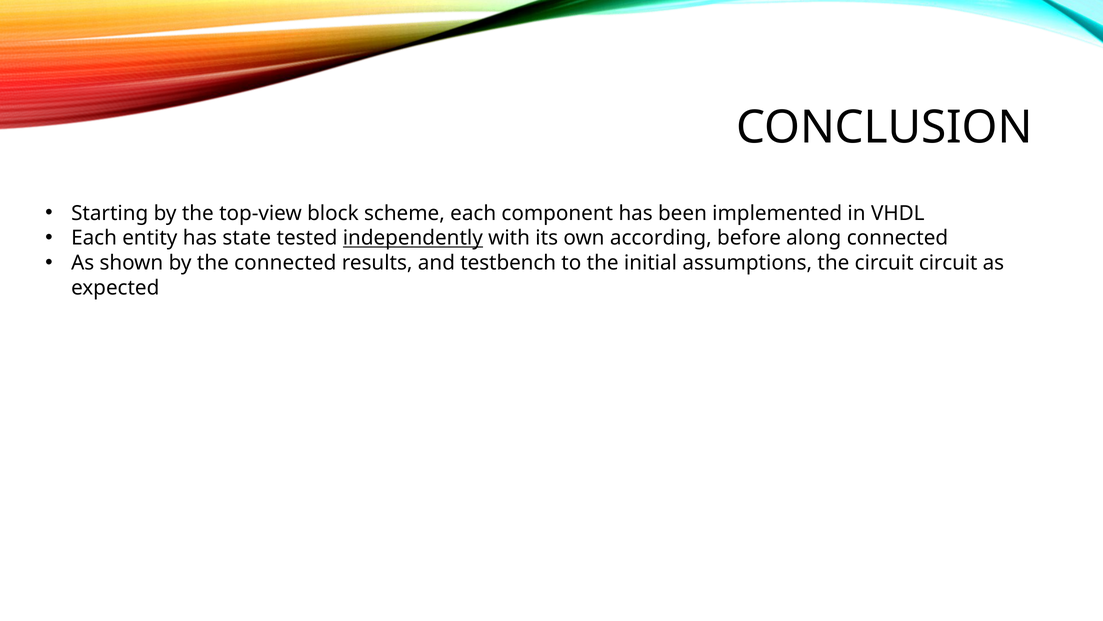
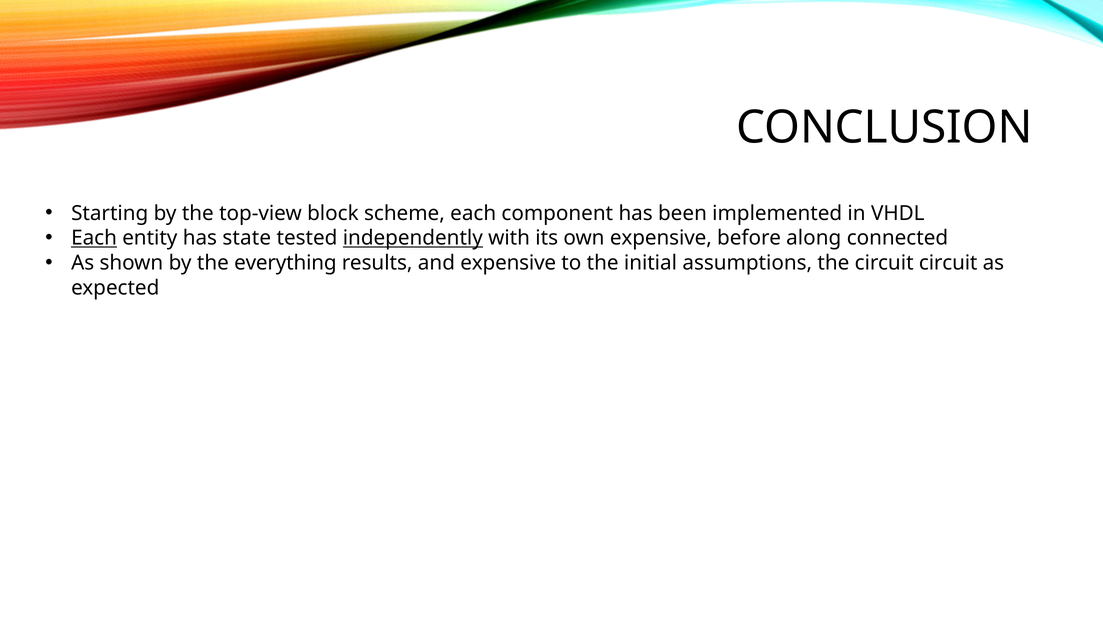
Each at (94, 238) underline: none -> present
own according: according -> expensive
the connected: connected -> everything
and testbench: testbench -> expensive
